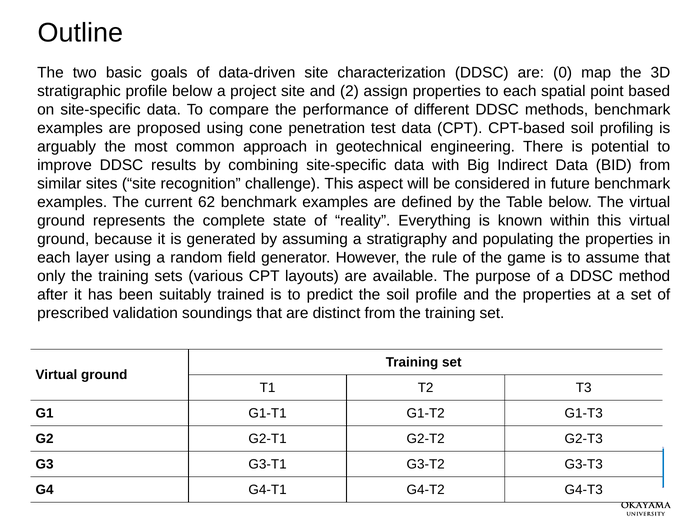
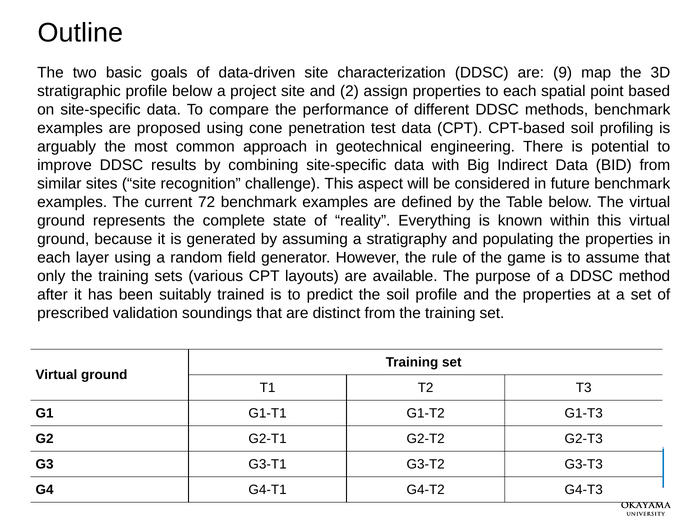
0: 0 -> 9
62: 62 -> 72
